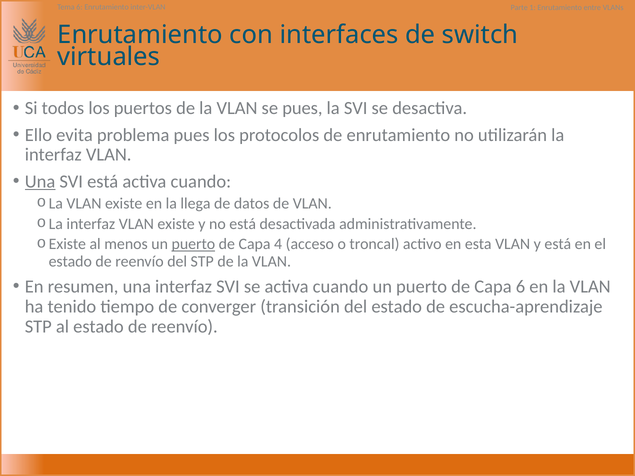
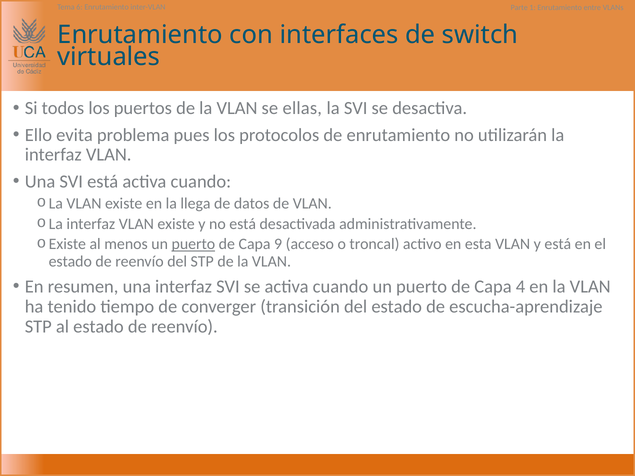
se pues: pues -> ellas
Una at (40, 182) underline: present -> none
4: 4 -> 9
Capa 6: 6 -> 4
